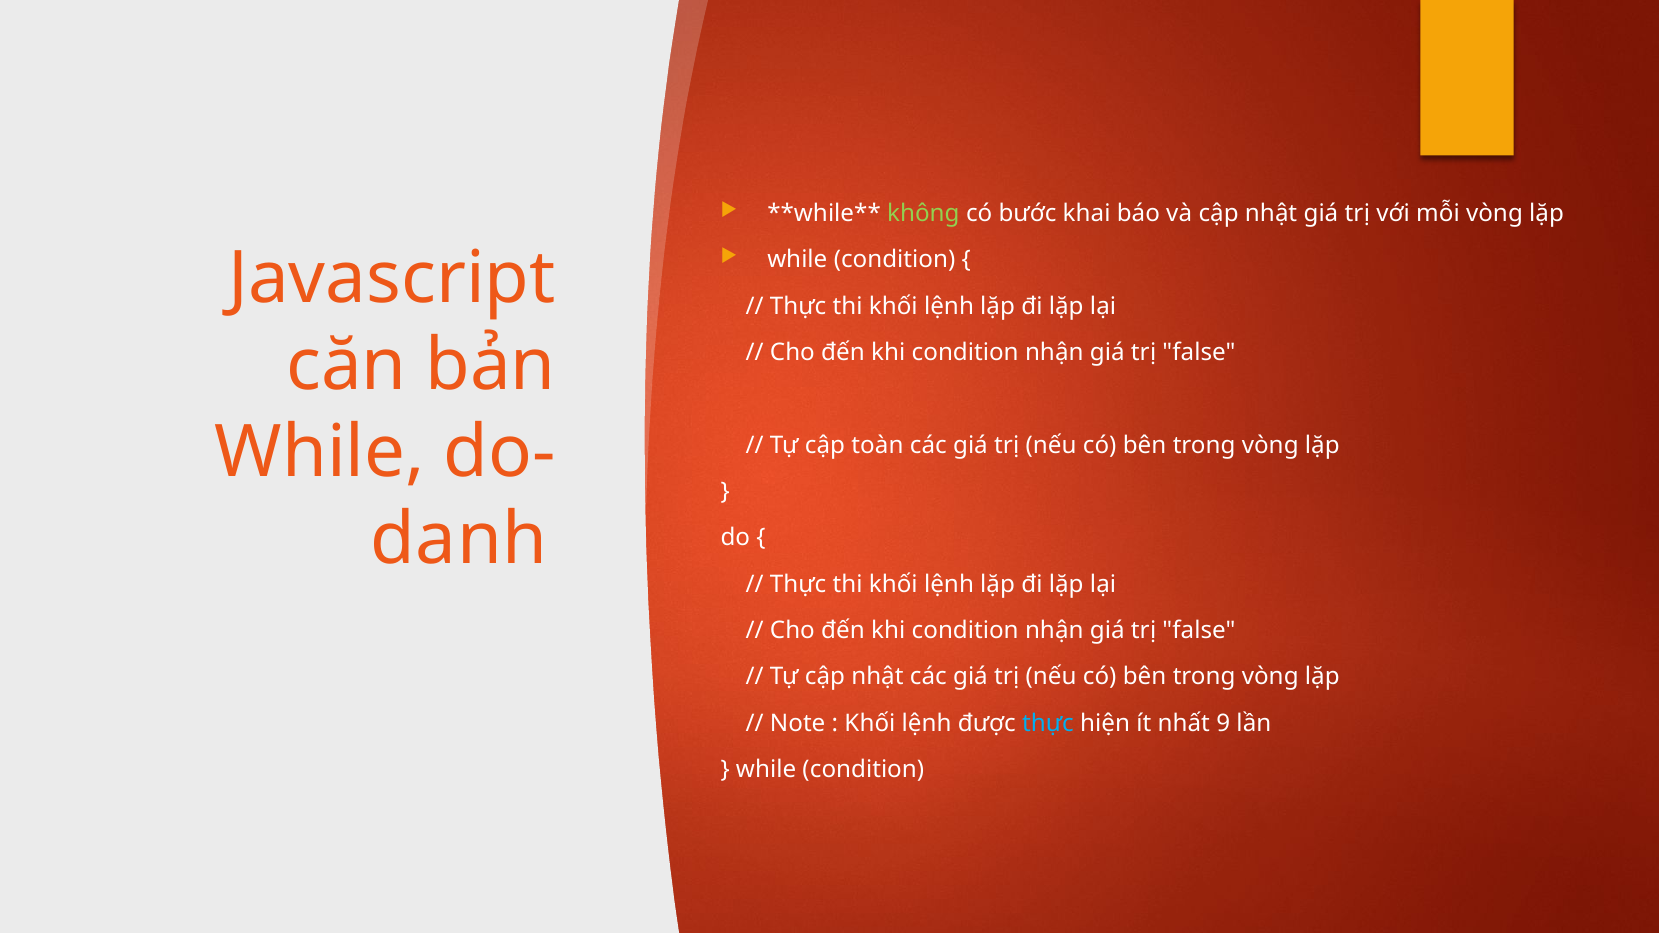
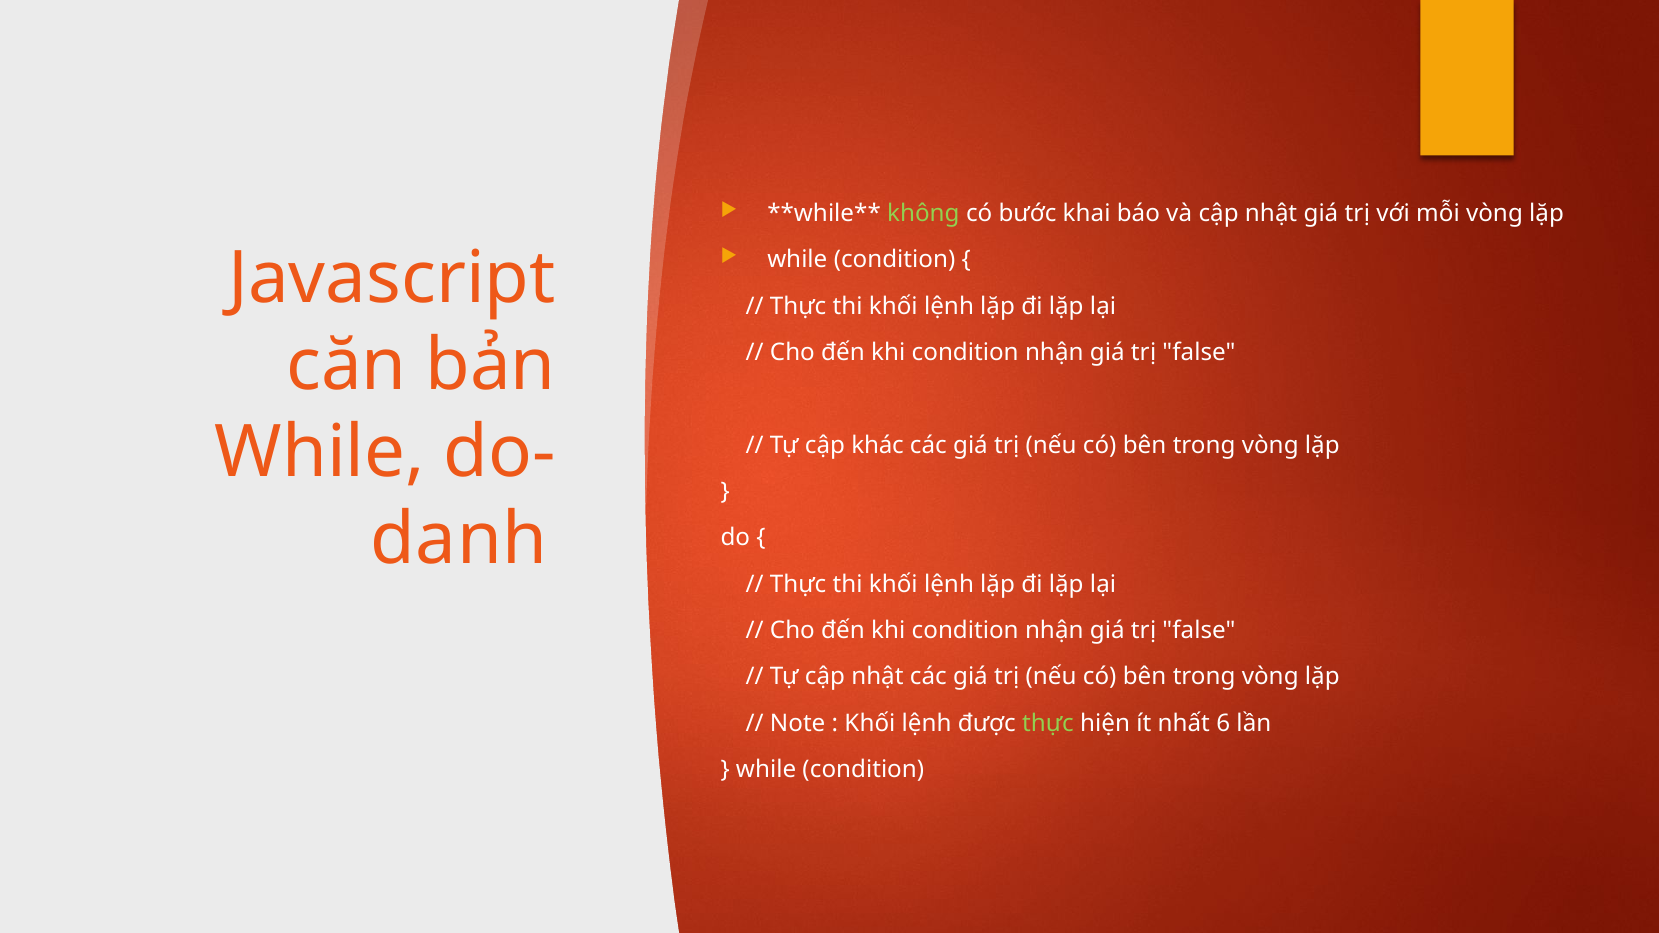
toàn: toàn -> khác
thực at (1048, 723) colour: light blue -> light green
9: 9 -> 6
